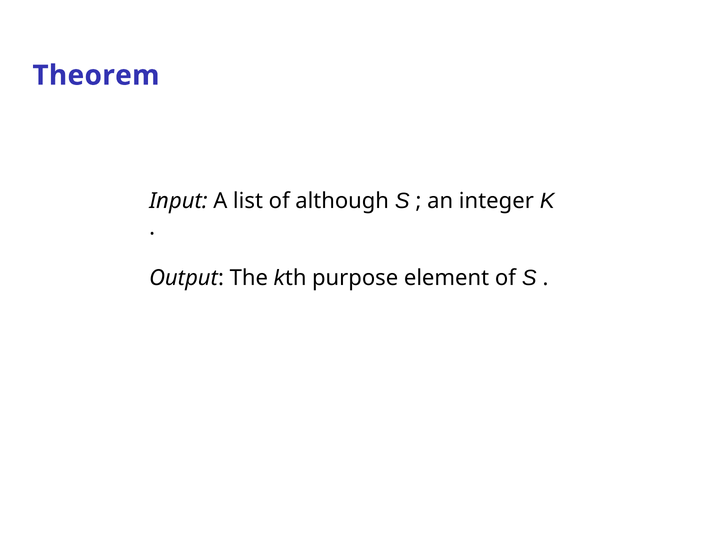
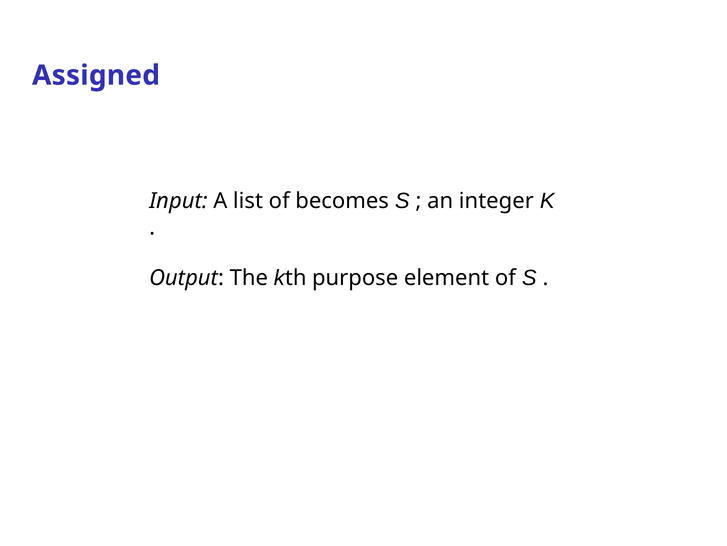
Theorem: Theorem -> Assigned
although: although -> becomes
